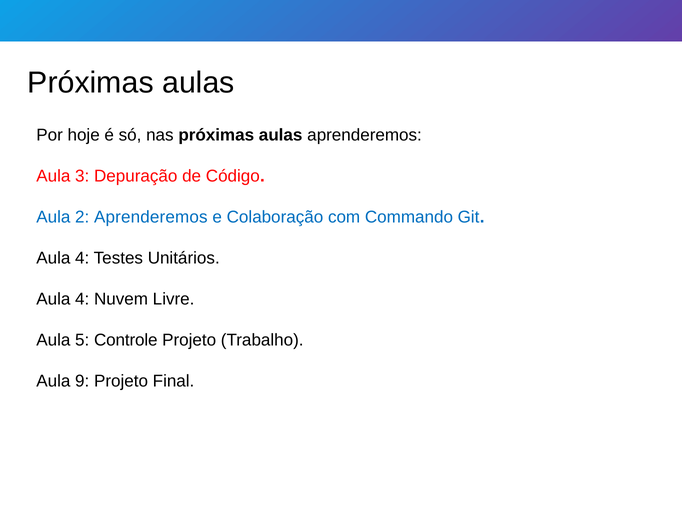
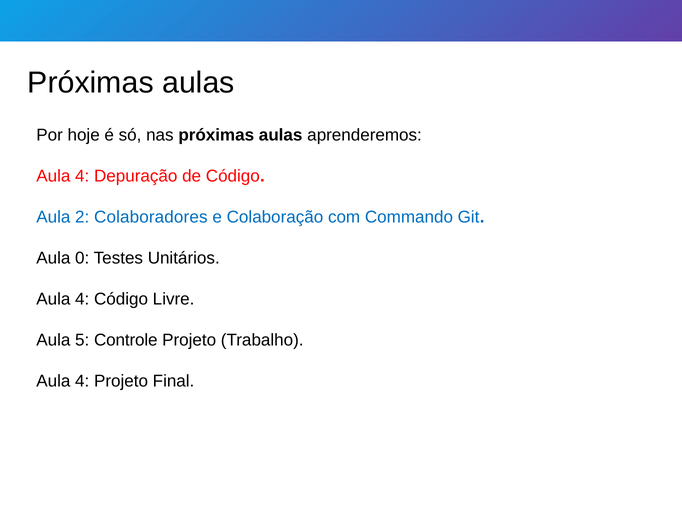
3 at (82, 176): 3 -> 4
2 Aprenderemos: Aprenderemos -> Colaboradores
4 at (82, 258): 4 -> 0
4 Nuvem: Nuvem -> Código
9 at (82, 381): 9 -> 4
